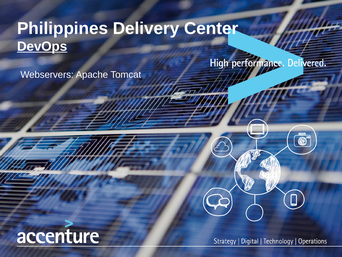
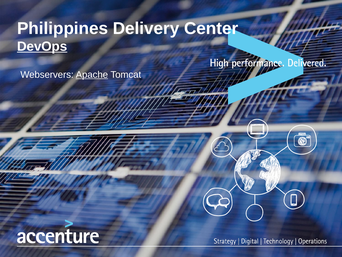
Apache underline: none -> present
